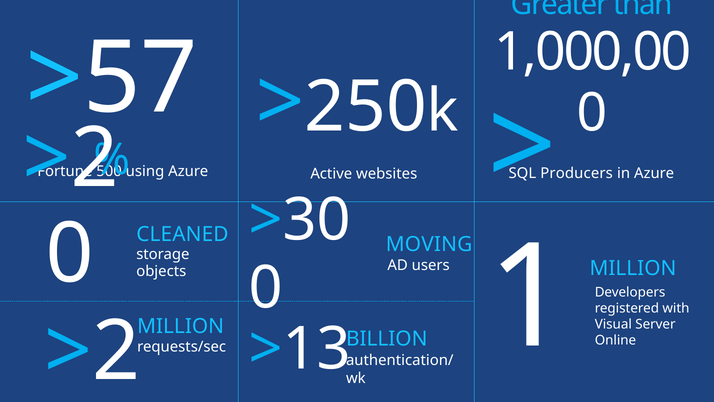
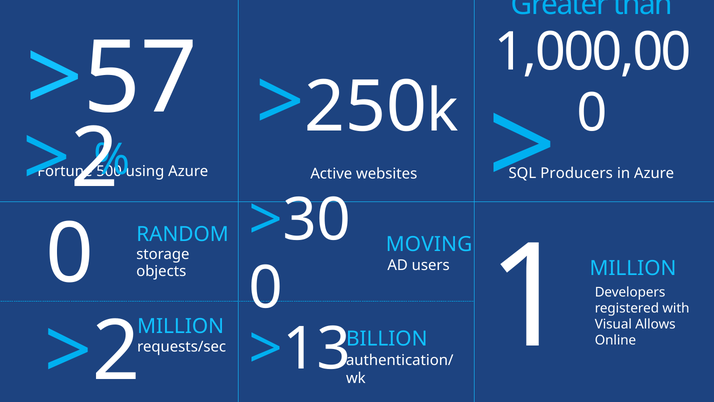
CLEANED: CLEANED -> RANDOM
Server: Server -> Allows
